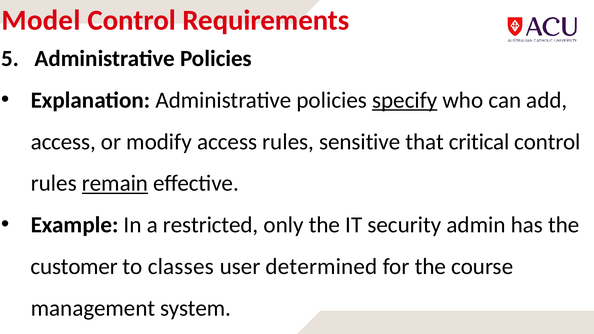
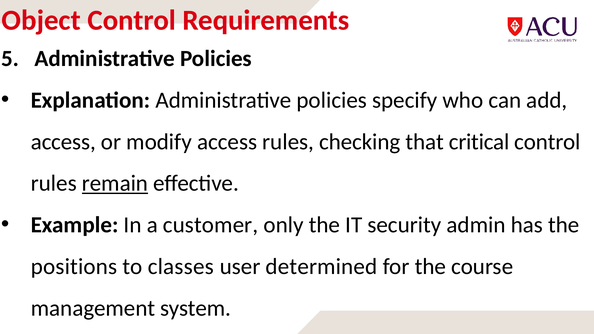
Model: Model -> Object
specify underline: present -> none
sensitive: sensitive -> checking
restricted: restricted -> customer
customer: customer -> positions
